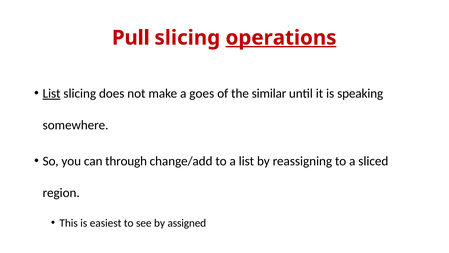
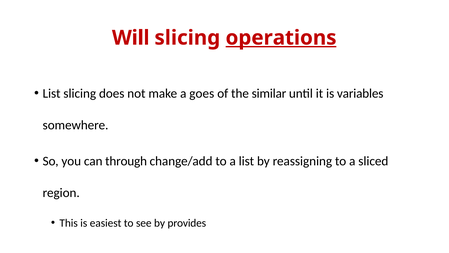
Pull: Pull -> Will
List at (52, 93) underline: present -> none
speaking: speaking -> variables
assigned: assigned -> provides
